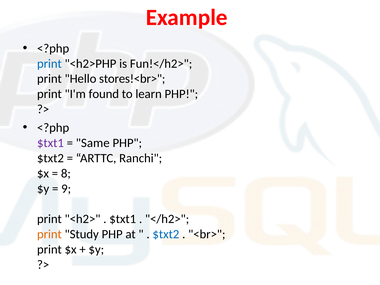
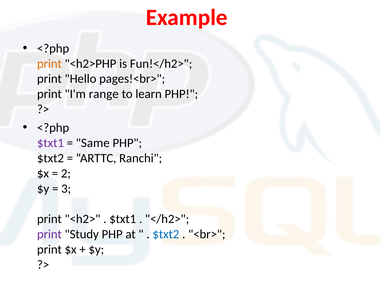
print at (49, 64) colour: blue -> orange
stores!<br>: stores!<br> -> pages!<br>
found: found -> range
8: 8 -> 2
9: 9 -> 3
print at (49, 234) colour: orange -> purple
